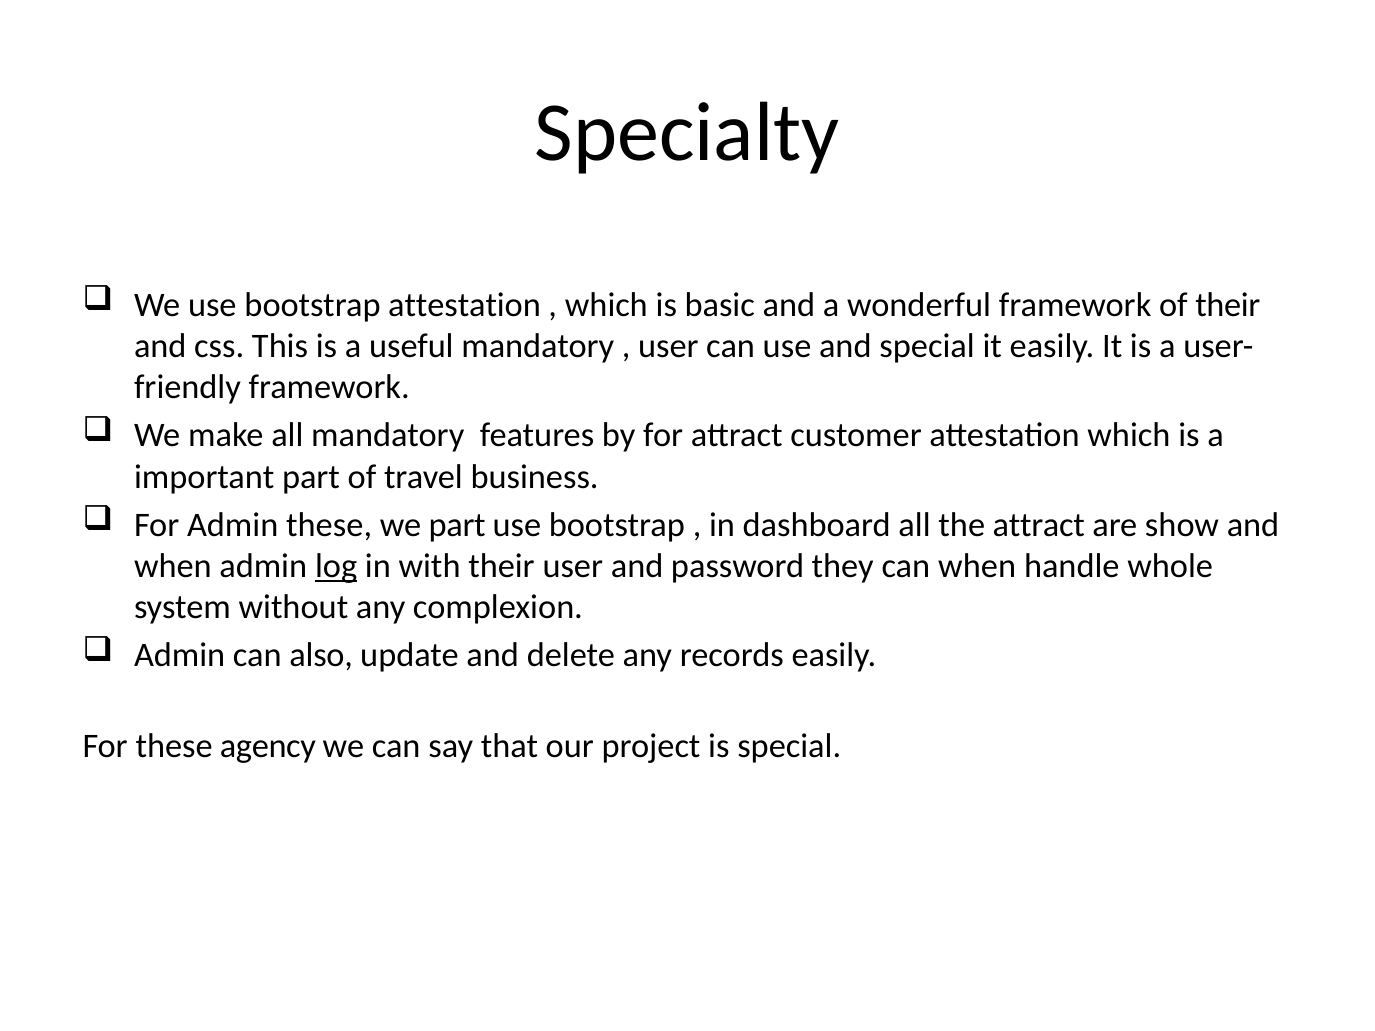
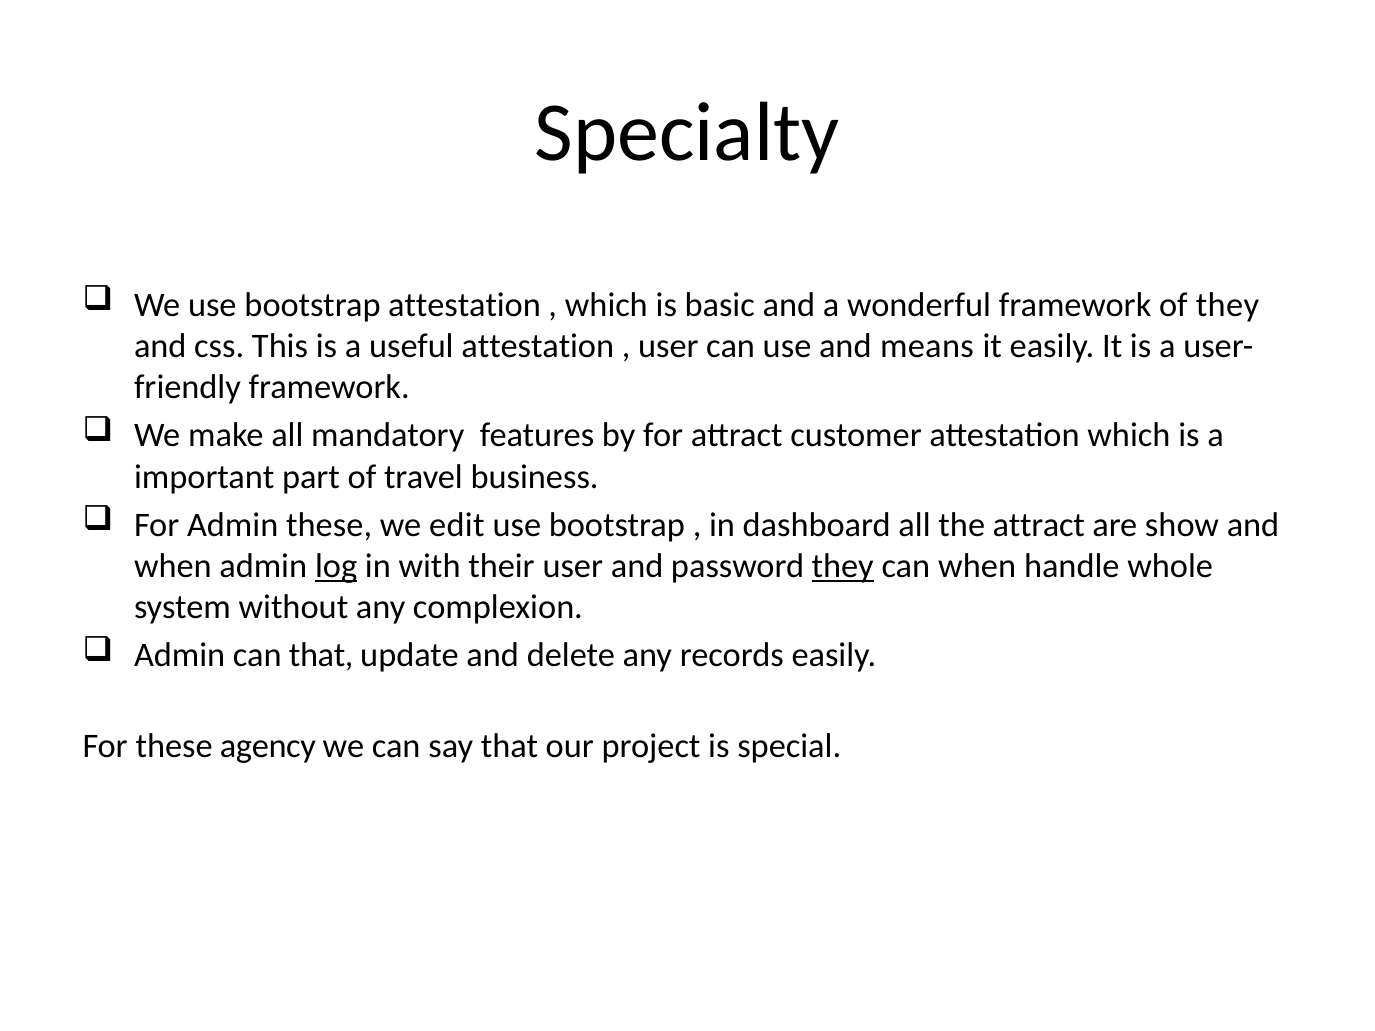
of their: their -> they
useful mandatory: mandatory -> attestation
and special: special -> means
we part: part -> edit
they at (843, 566) underline: none -> present
can also: also -> that
